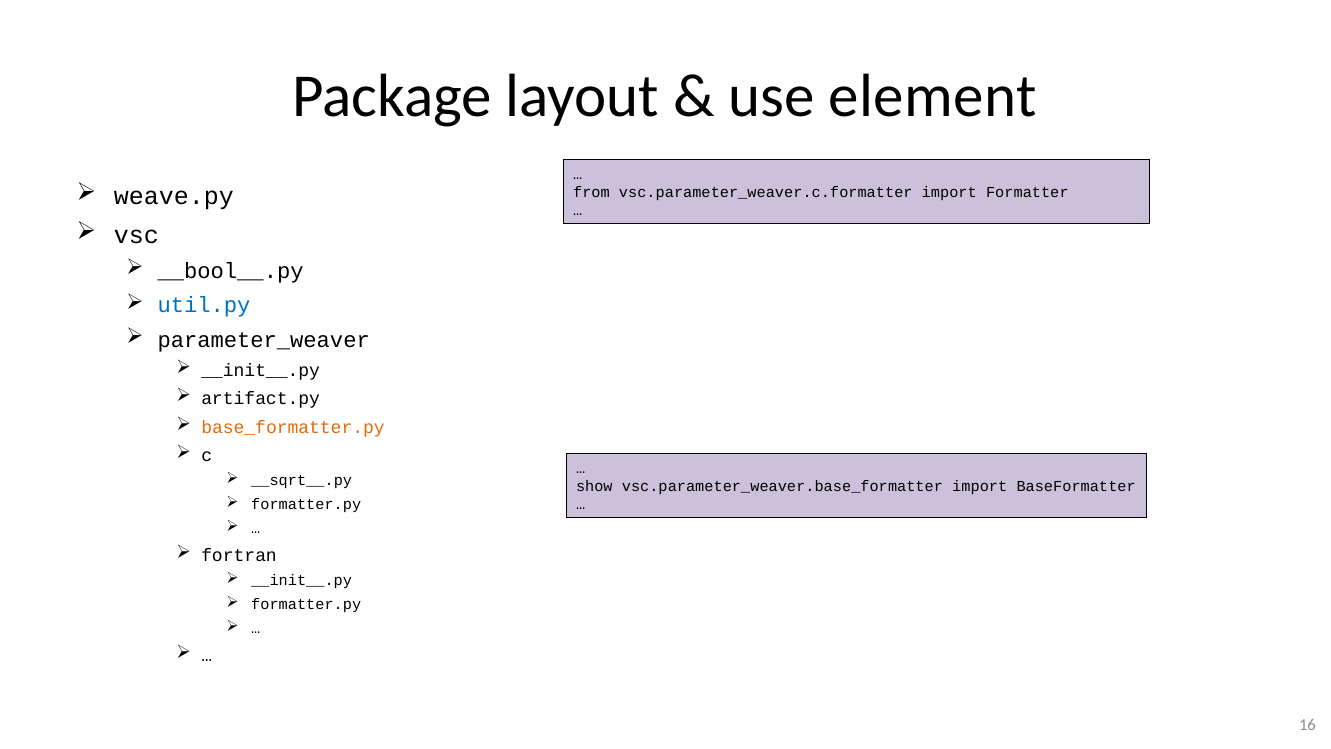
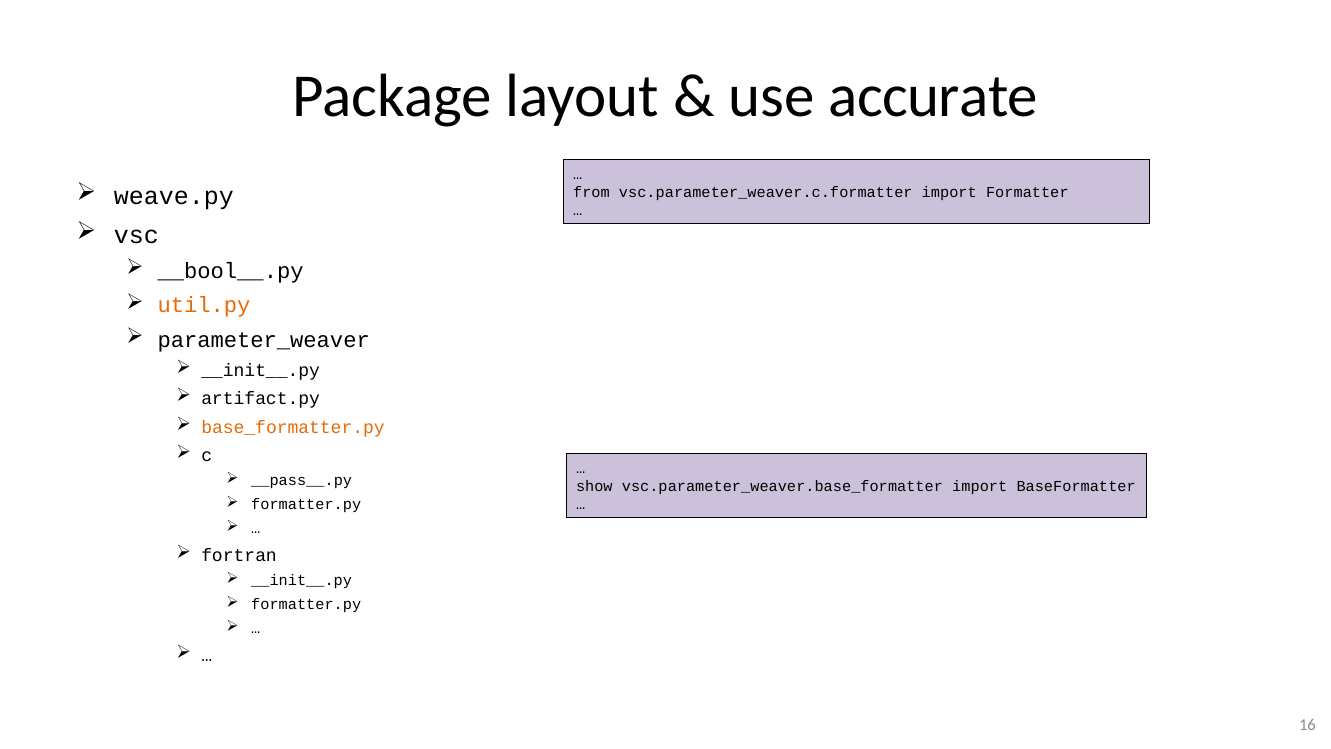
element: element -> accurate
util.py colour: blue -> orange
__sqrt__.py: __sqrt__.py -> __pass__.py
